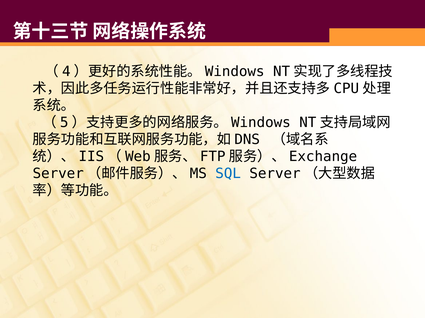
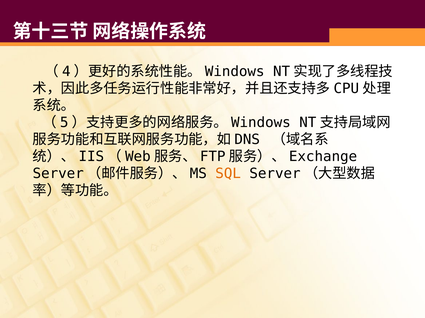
SQL colour: blue -> orange
